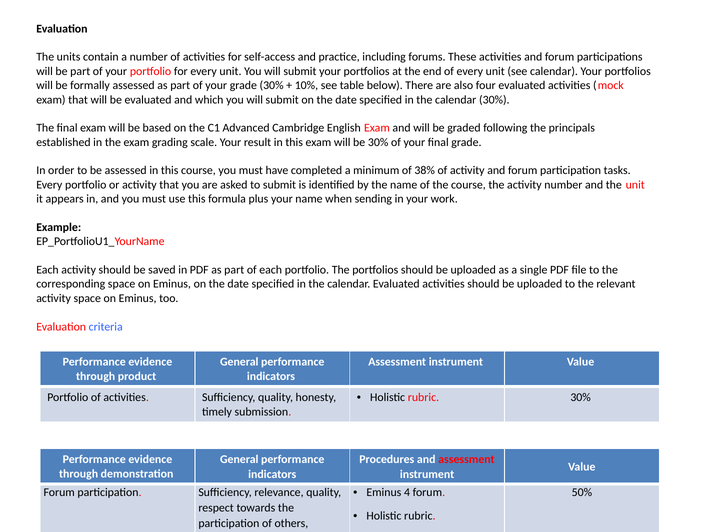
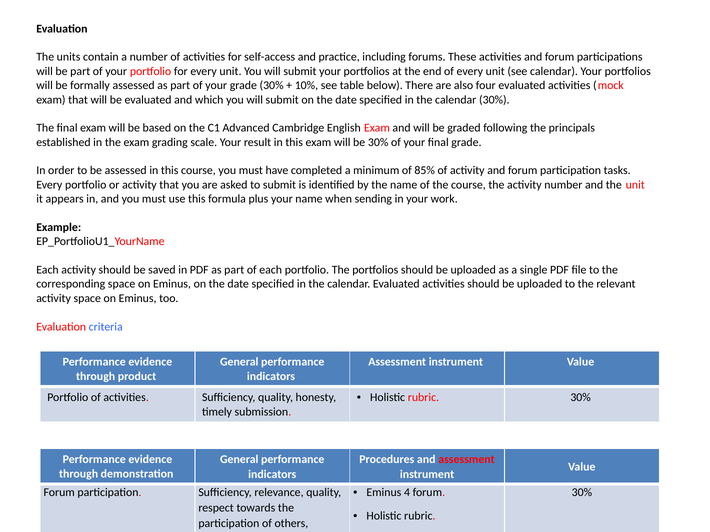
38%: 38% -> 85%
50% at (582, 493): 50% -> 30%
